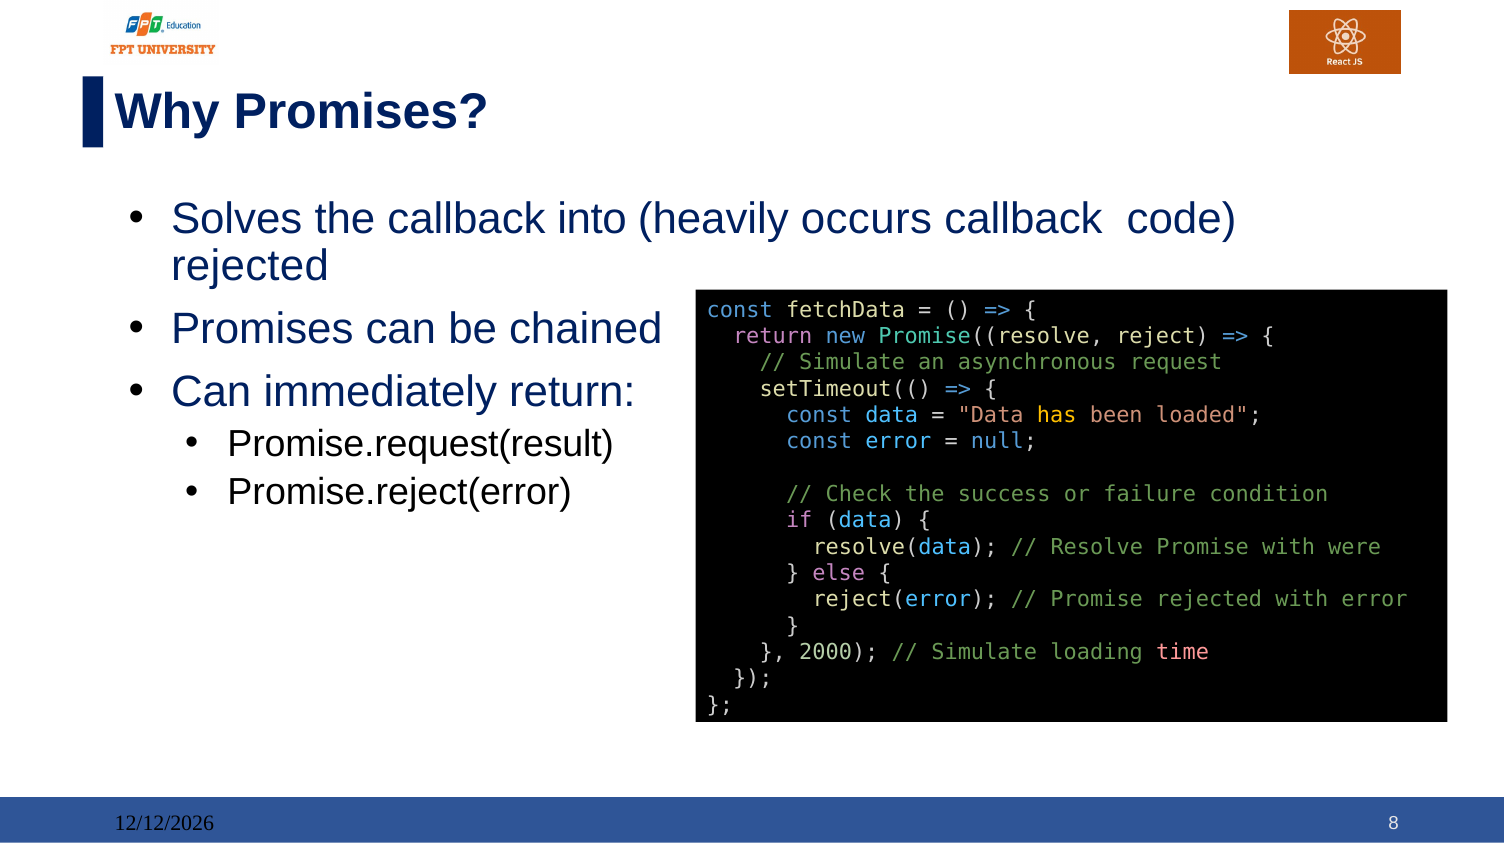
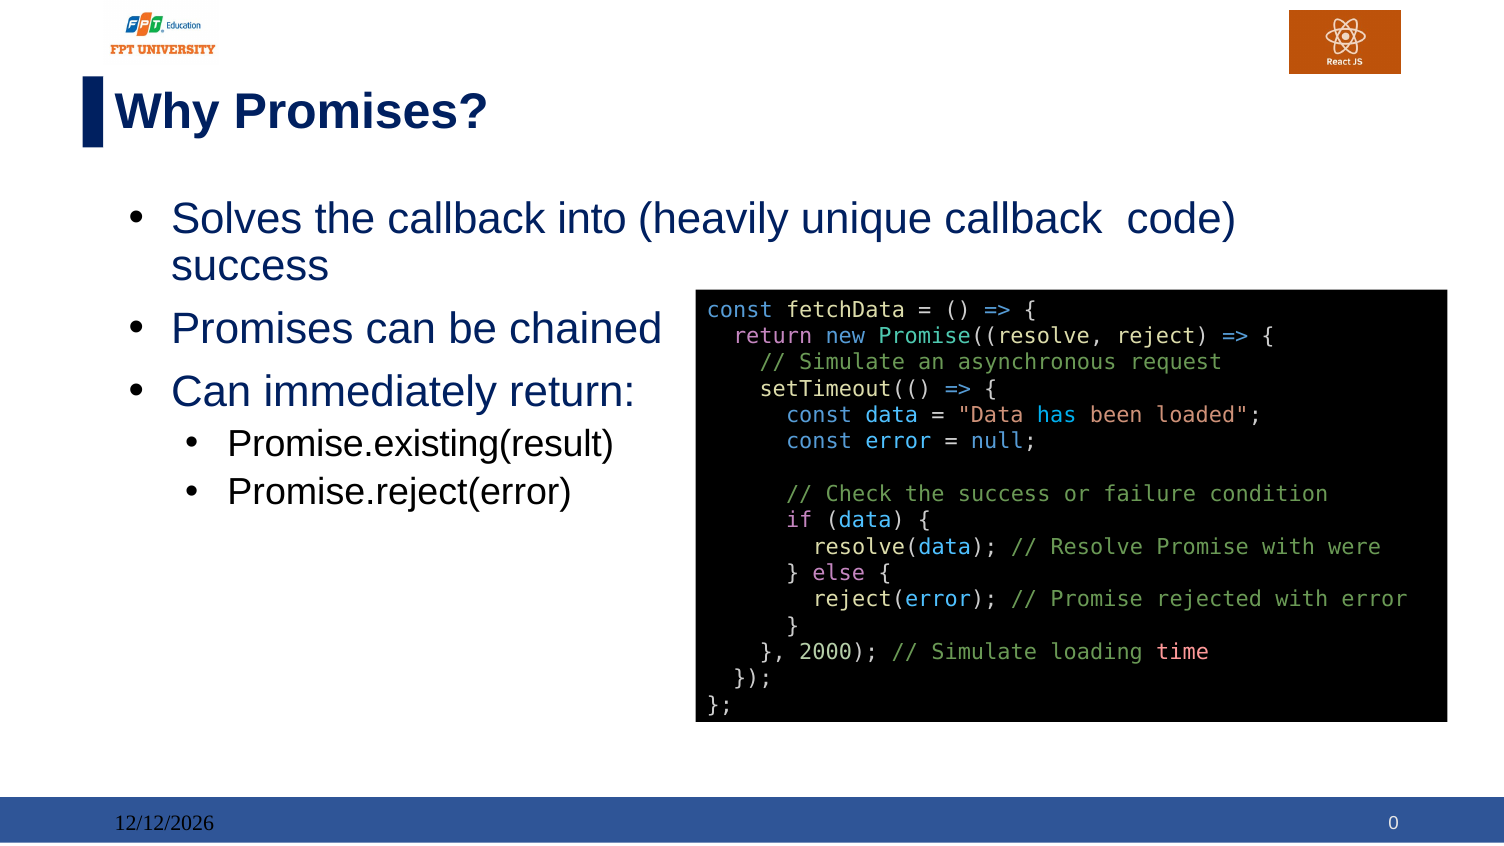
occurs: occurs -> unique
rejected at (250, 266): rejected -> success
has colour: yellow -> light blue
Promise.request(result: Promise.request(result -> Promise.existing(result
8: 8 -> 0
